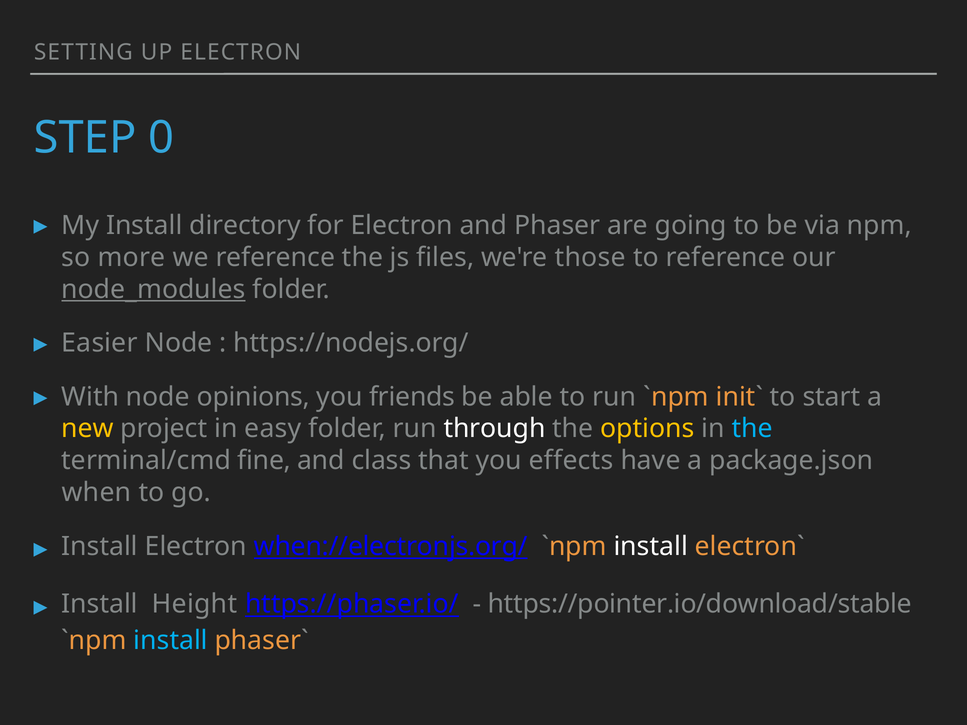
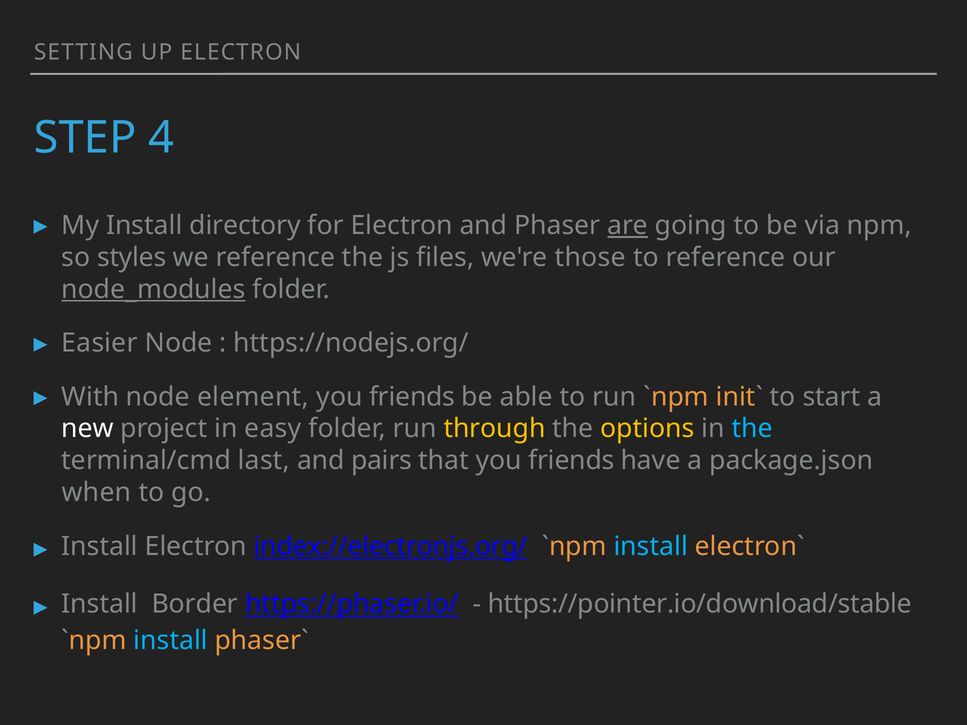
0: 0 -> 4
are underline: none -> present
more: more -> styles
opinions: opinions -> element
new colour: yellow -> white
through colour: white -> yellow
fine: fine -> last
class: class -> pairs
that you effects: effects -> friends
when://electronjs.org/: when://electronjs.org/ -> index://electronjs.org/
install at (651, 546) colour: white -> light blue
Height: Height -> Border
